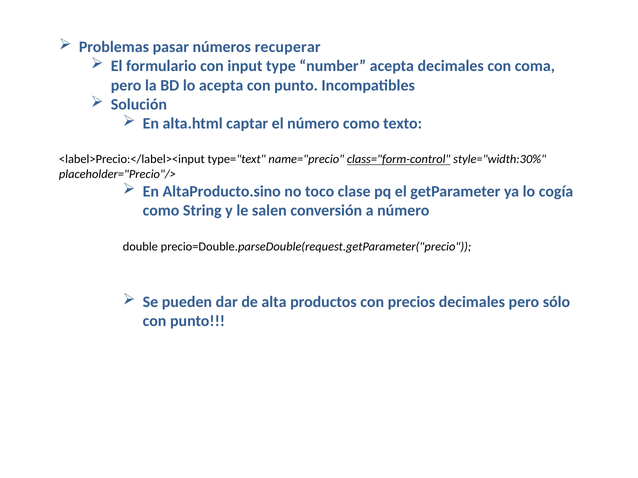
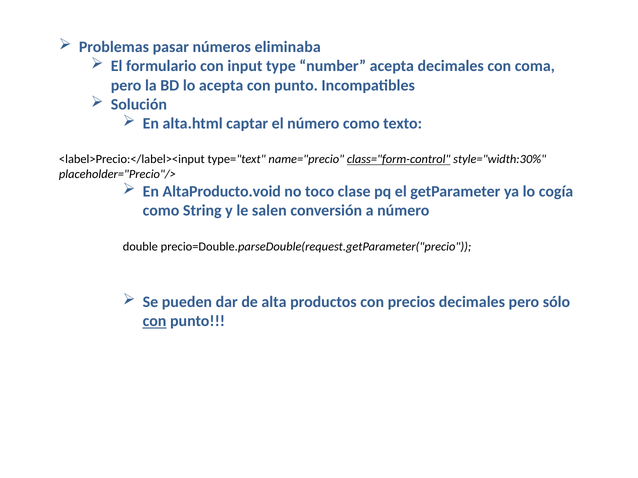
recuperar: recuperar -> eliminaba
AltaProducto.sino: AltaProducto.sino -> AltaProducto.void
con at (155, 321) underline: none -> present
